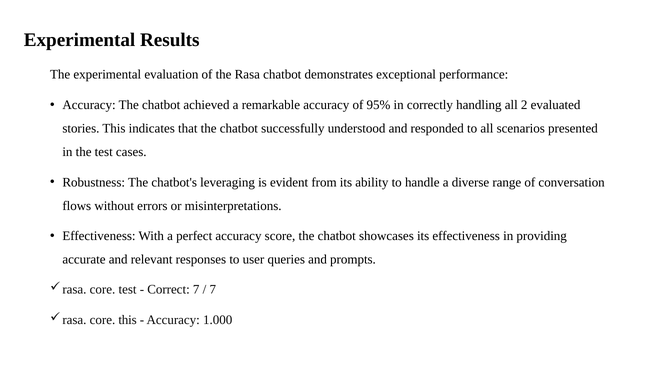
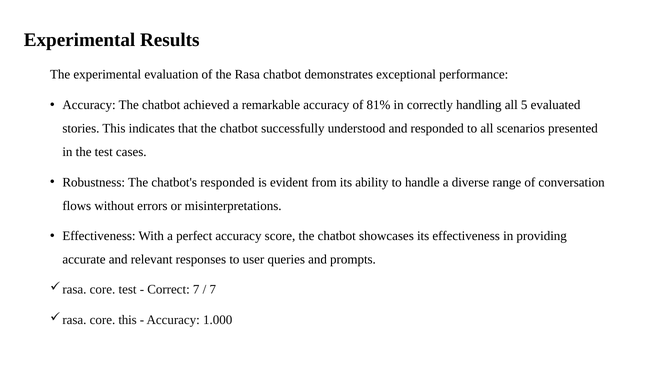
95%: 95% -> 81%
2: 2 -> 5
chatbot's leveraging: leveraging -> responded
